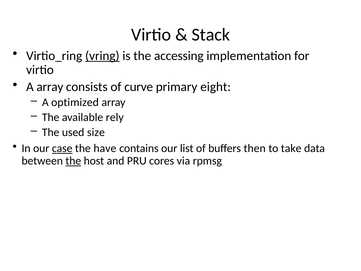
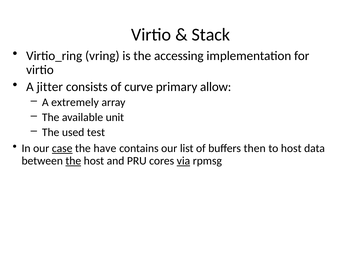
vring underline: present -> none
A array: array -> jitter
eight: eight -> allow
optimized: optimized -> extremely
rely: rely -> unit
size: size -> test
to take: take -> host
via underline: none -> present
